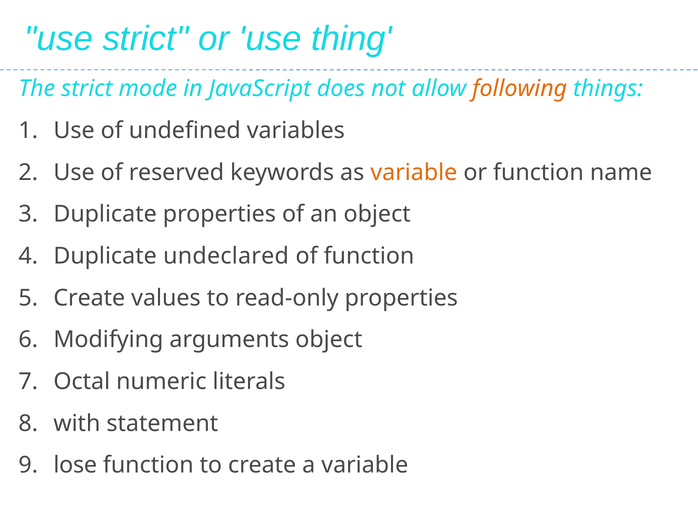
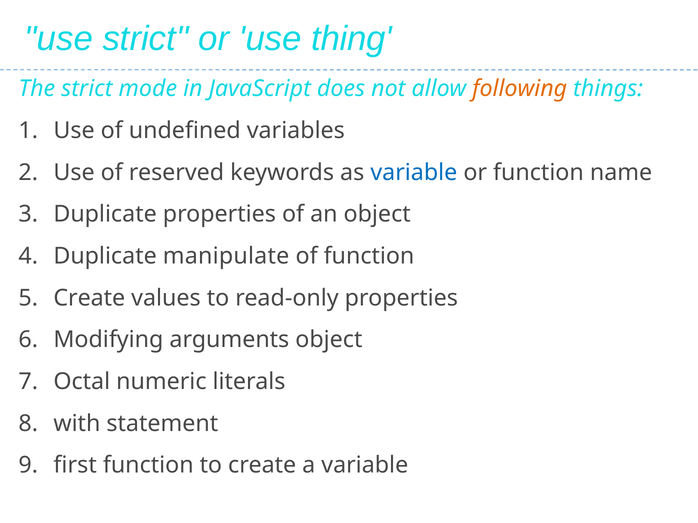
variable at (414, 173) colour: orange -> blue
undeclared: undeclared -> manipulate
lose: lose -> first
